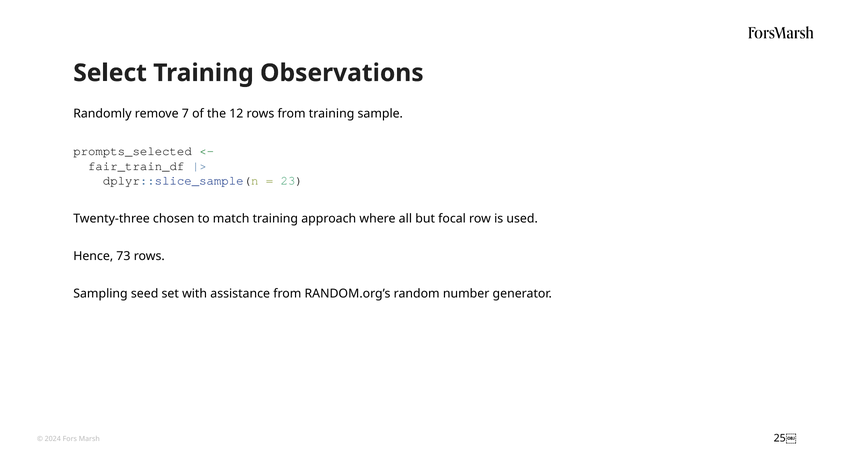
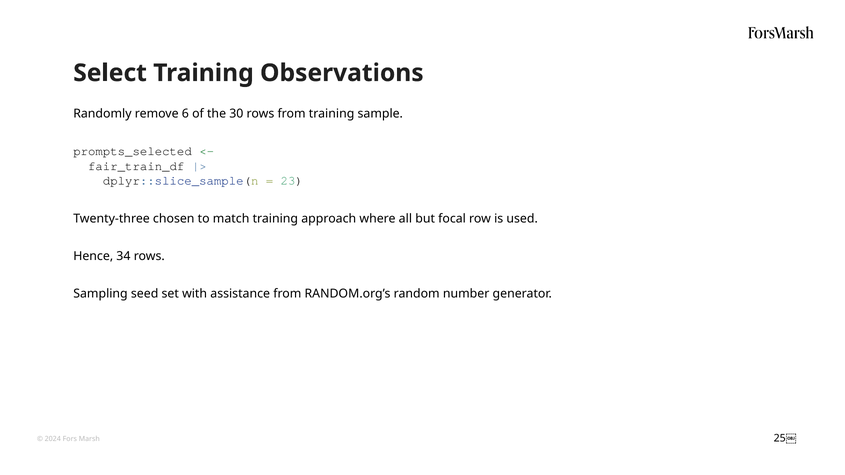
7: 7 -> 6
12: 12 -> 30
73: 73 -> 34
